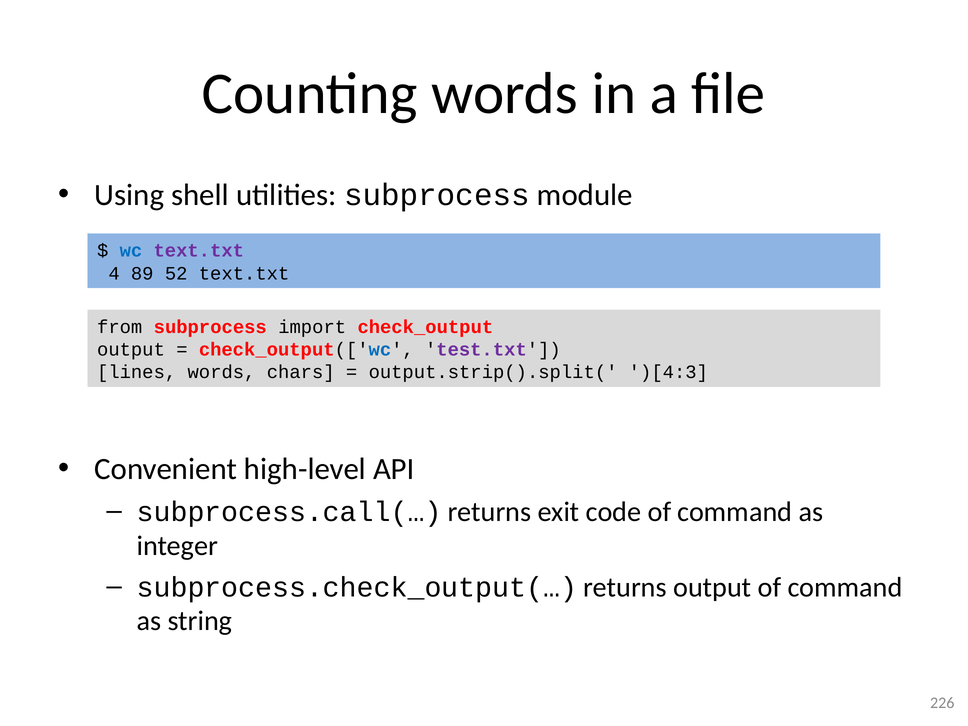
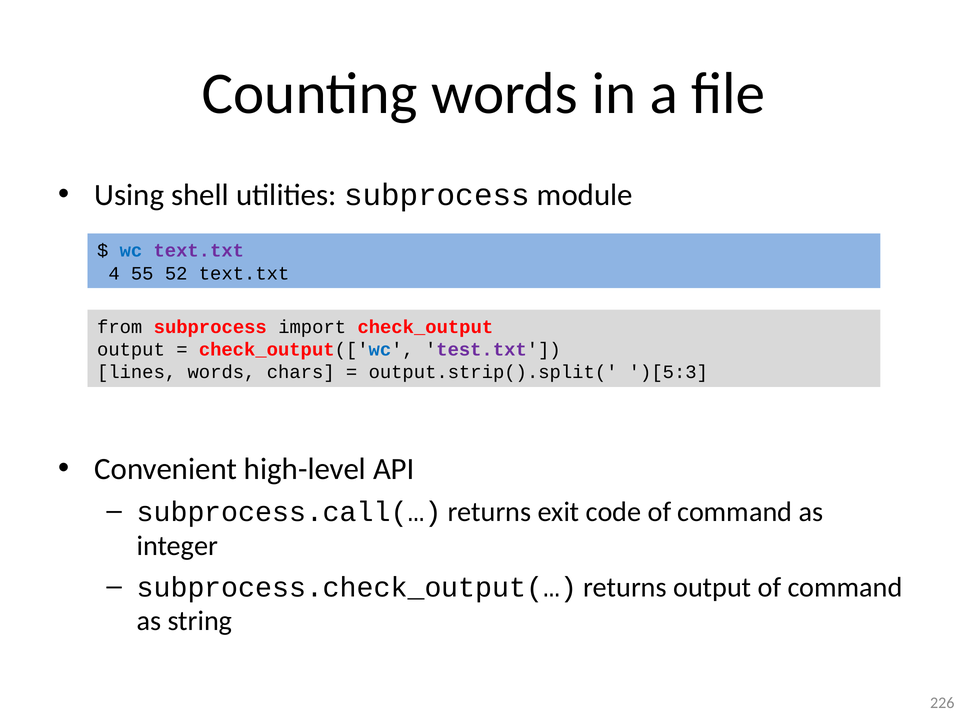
89: 89 -> 55
)[4:3: )[4:3 -> )[5:3
